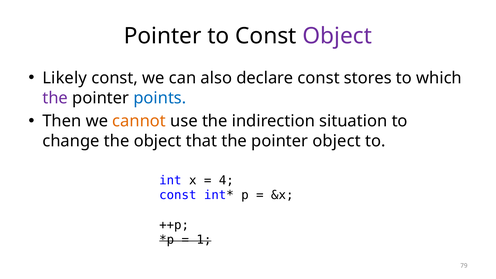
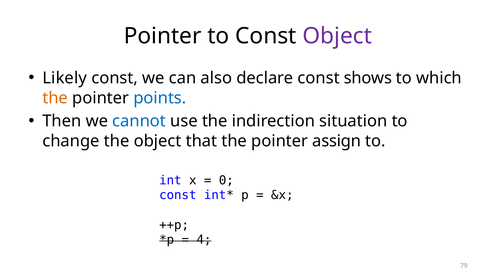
stores: stores -> shows
the at (55, 98) colour: purple -> orange
cannot colour: orange -> blue
pointer object: object -> assign
4: 4 -> 0
1: 1 -> 4
